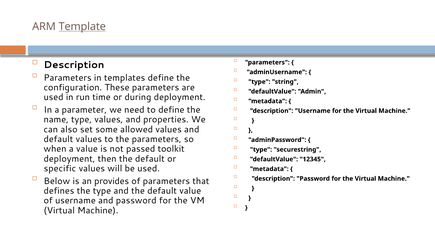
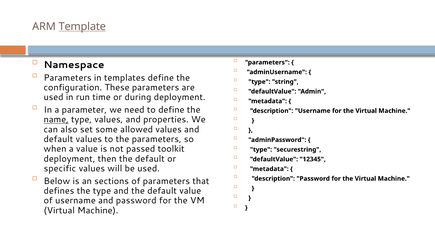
Description at (74, 65): Description -> Namespace
name underline: none -> present
provides: provides -> sections
